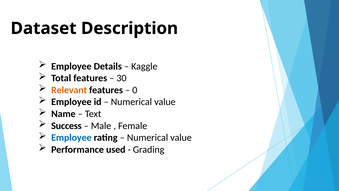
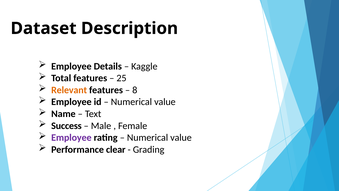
30: 30 -> 25
0: 0 -> 8
Employee at (71, 137) colour: blue -> purple
used: used -> clear
